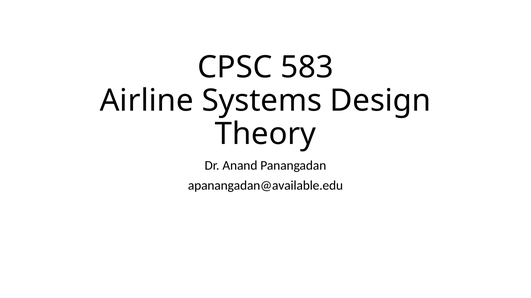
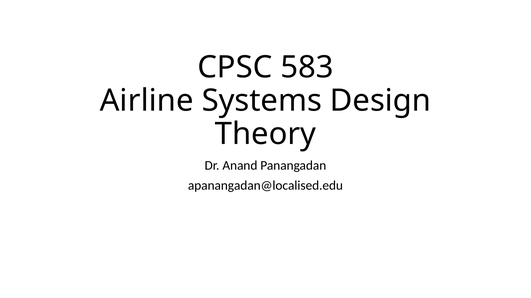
apanangadan@available.edu: apanangadan@available.edu -> apanangadan@localised.edu
